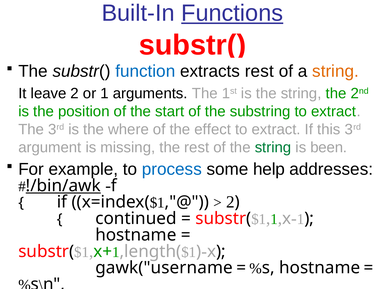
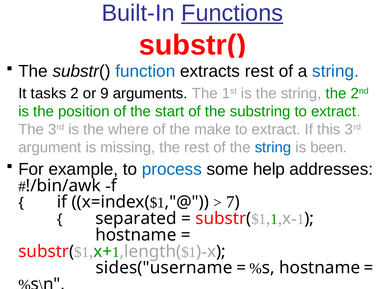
string at (336, 71) colour: orange -> blue
leave: leave -> tasks
or 1: 1 -> 9
effect: effect -> make
string at (273, 147) colour: green -> blue
!/bin/awk underline: present -> none
2 at (230, 202): 2 -> 7
continued: continued -> separated
gawk("username: gawk("username -> sides("username
